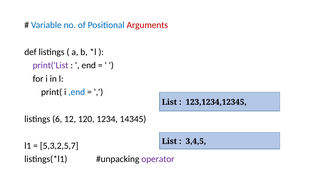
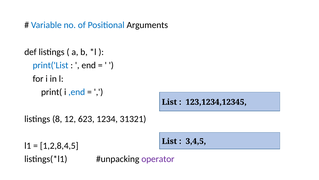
Arguments colour: red -> black
print('List colour: purple -> blue
6: 6 -> 8
120: 120 -> 623
14345: 14345 -> 31321
5,3,2,5,7: 5,3,2,5,7 -> 1,2,8,4,5
